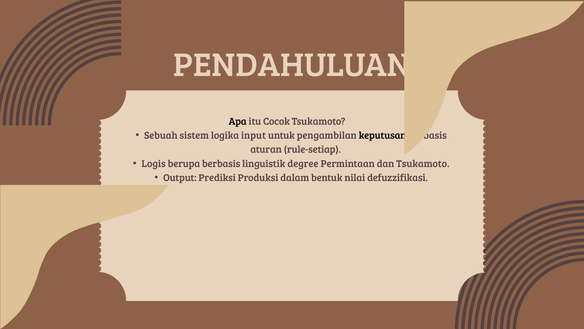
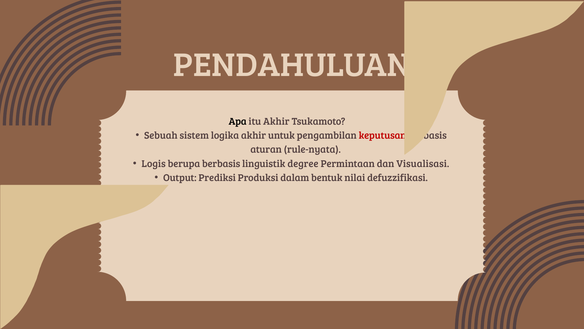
itu Cocok: Cocok -> Akhir
logika input: input -> akhir
keputusan colour: black -> red
rule-setiap: rule-setiap -> rule-nyata
dan Tsukamoto: Tsukamoto -> Visualisasi
